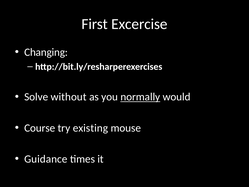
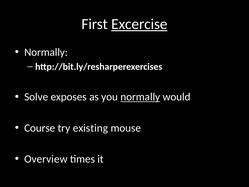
Excercise underline: none -> present
Changing at (46, 52): Changing -> Normally
without: without -> exposes
Guidance: Guidance -> Overview
